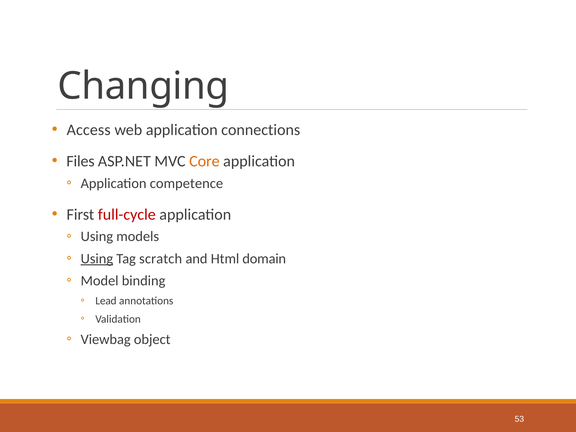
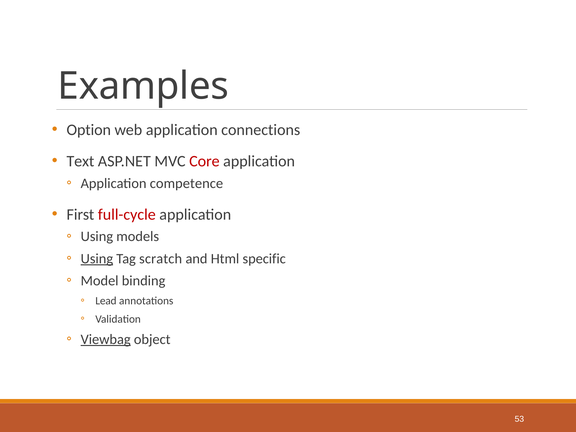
Changing: Changing -> Examples
Access: Access -> Option
Files: Files -> Text
Core colour: orange -> red
domain: domain -> specific
Viewbag underline: none -> present
